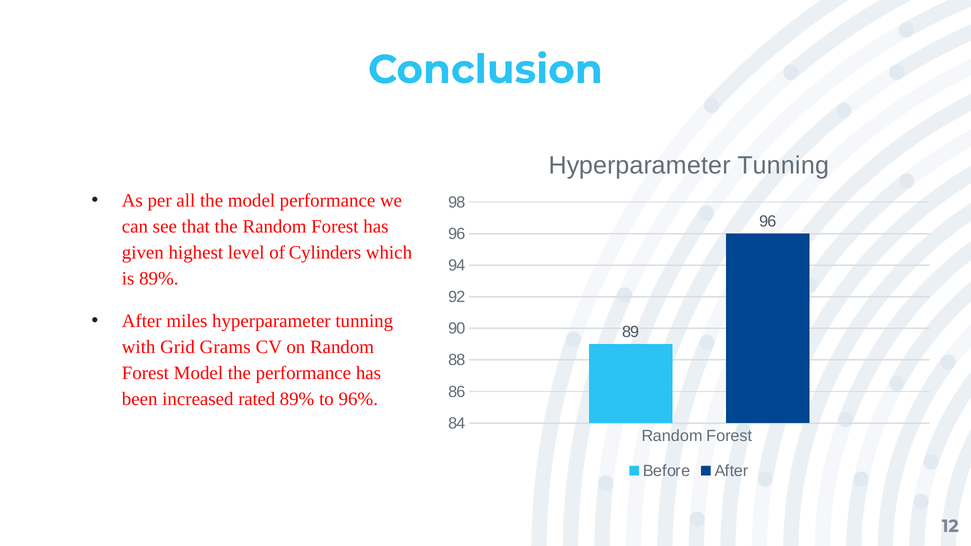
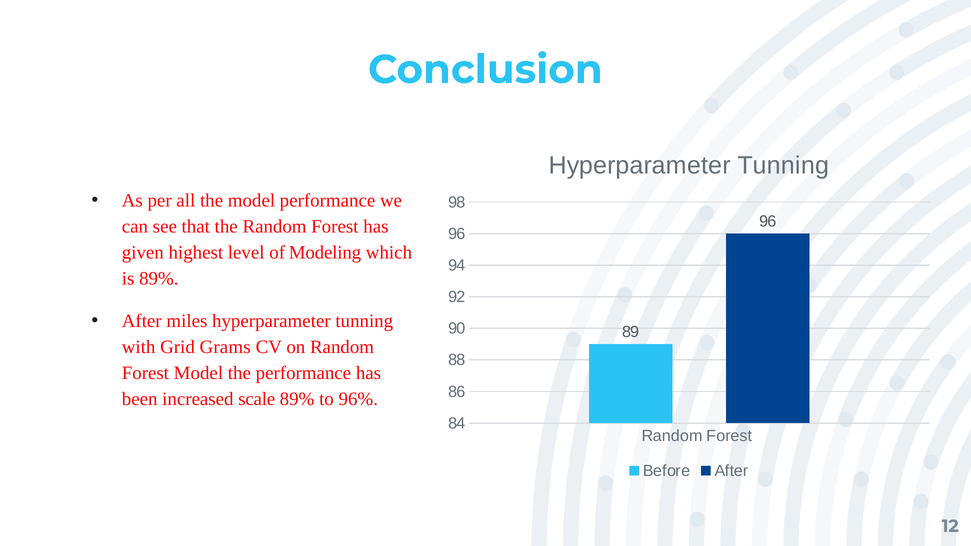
Cylinders: Cylinders -> Modeling
rated: rated -> scale
